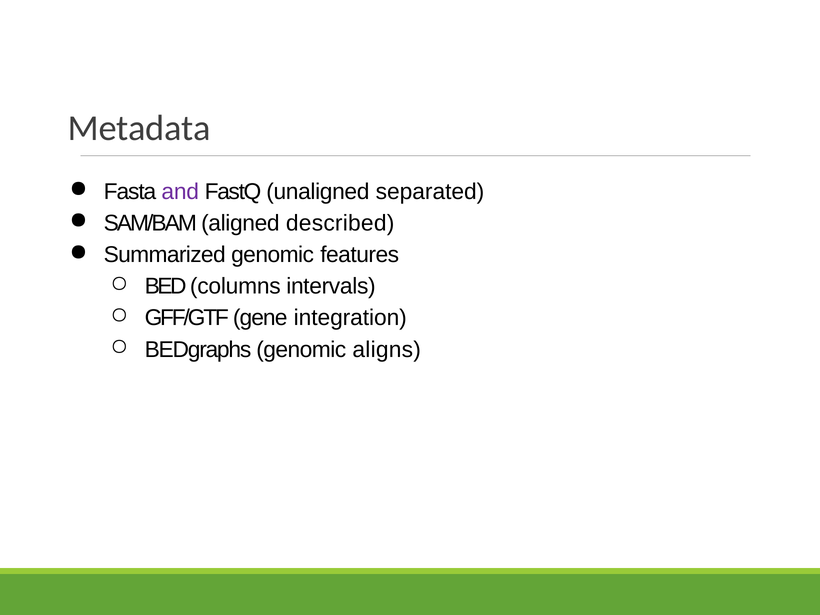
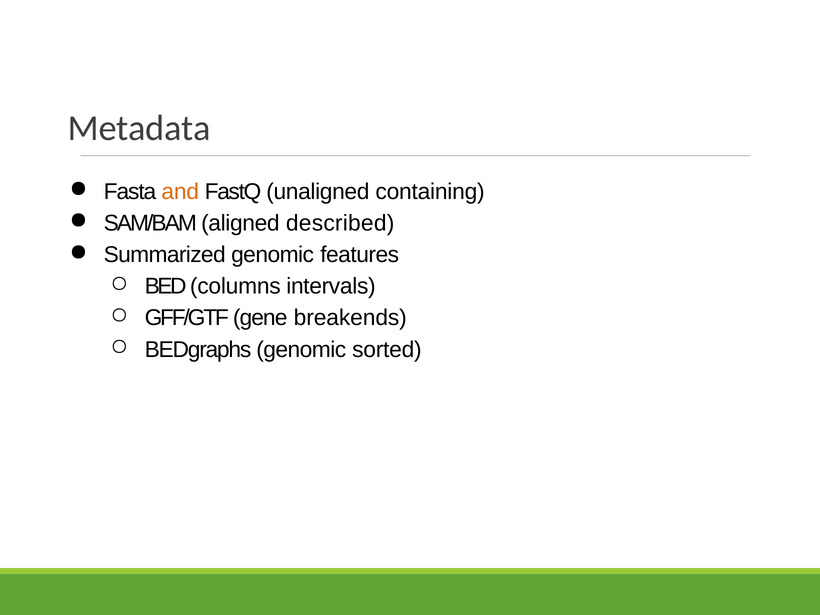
and colour: purple -> orange
separated: separated -> containing
integration: integration -> breakends
aligns: aligns -> sorted
